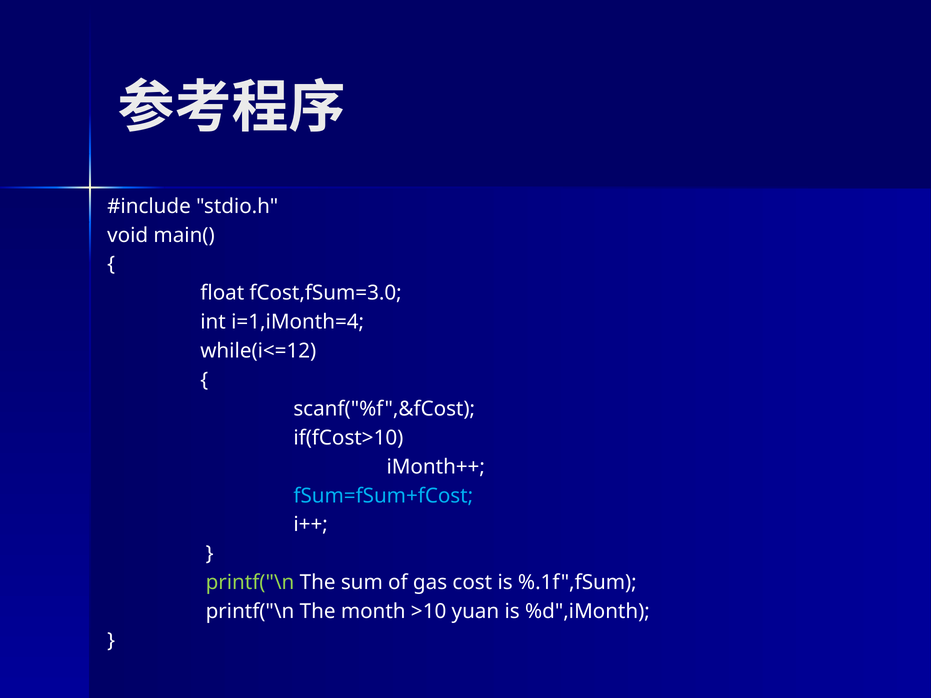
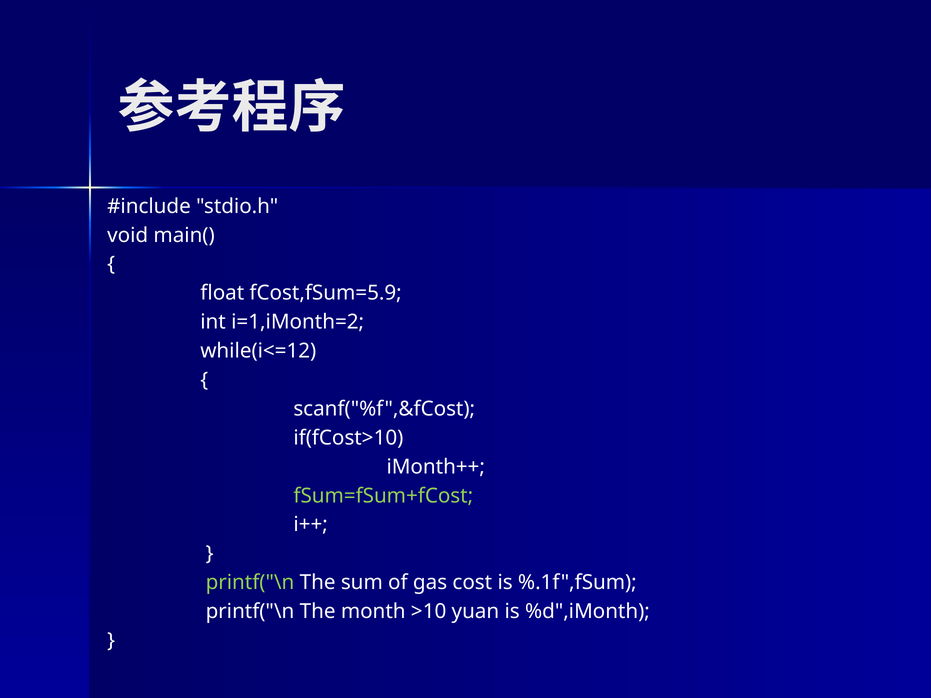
fCost,fSum=3.0: fCost,fSum=3.0 -> fCost,fSum=5.9
i=1,iMonth=4: i=1,iMonth=4 -> i=1,iMonth=2
fSum=fSum+fCost colour: light blue -> light green
